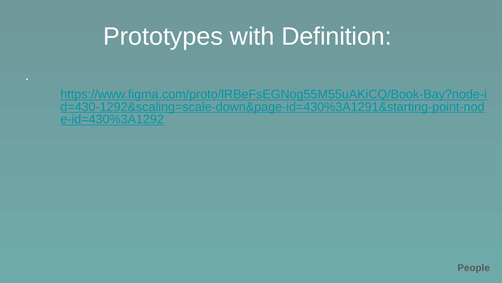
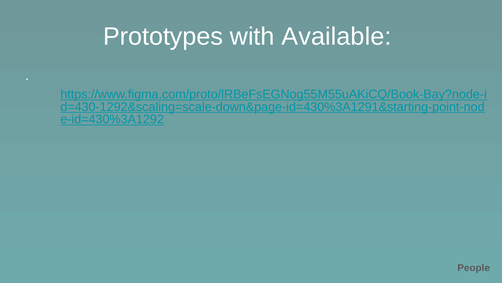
Definition: Definition -> Available
